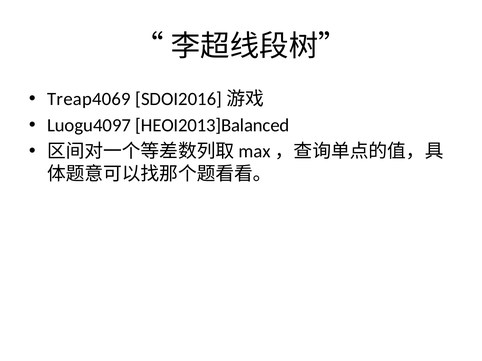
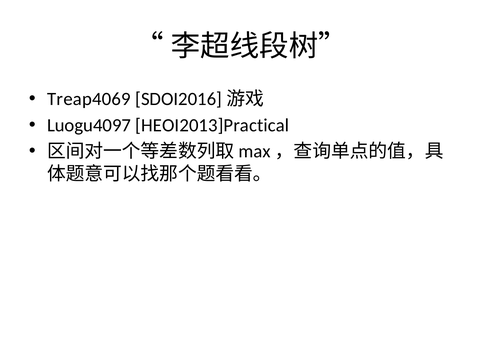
HEOI2013]Balanced: HEOI2013]Balanced -> HEOI2013]Practical
